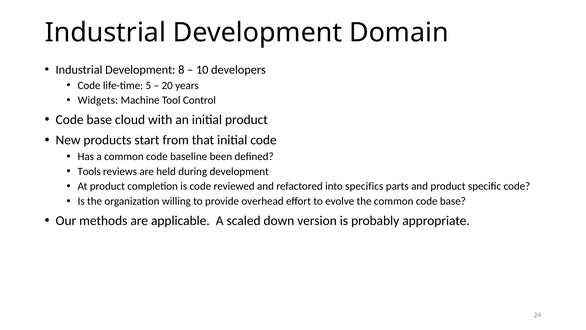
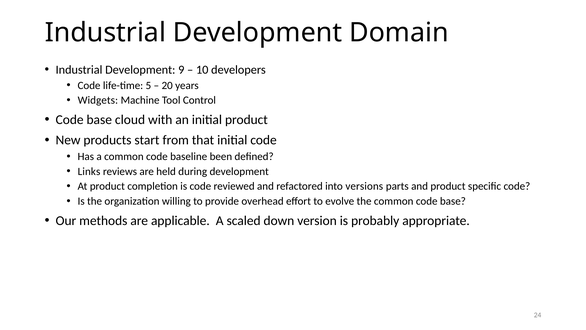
8: 8 -> 9
Tools: Tools -> Links
specifics: specifics -> versions
